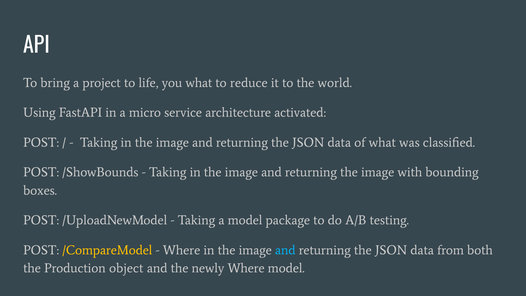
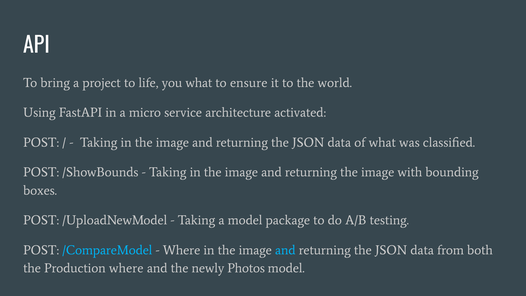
reduce: reduce -> ensure
/CompareModel colour: yellow -> light blue
Production object: object -> where
newly Where: Where -> Photos
